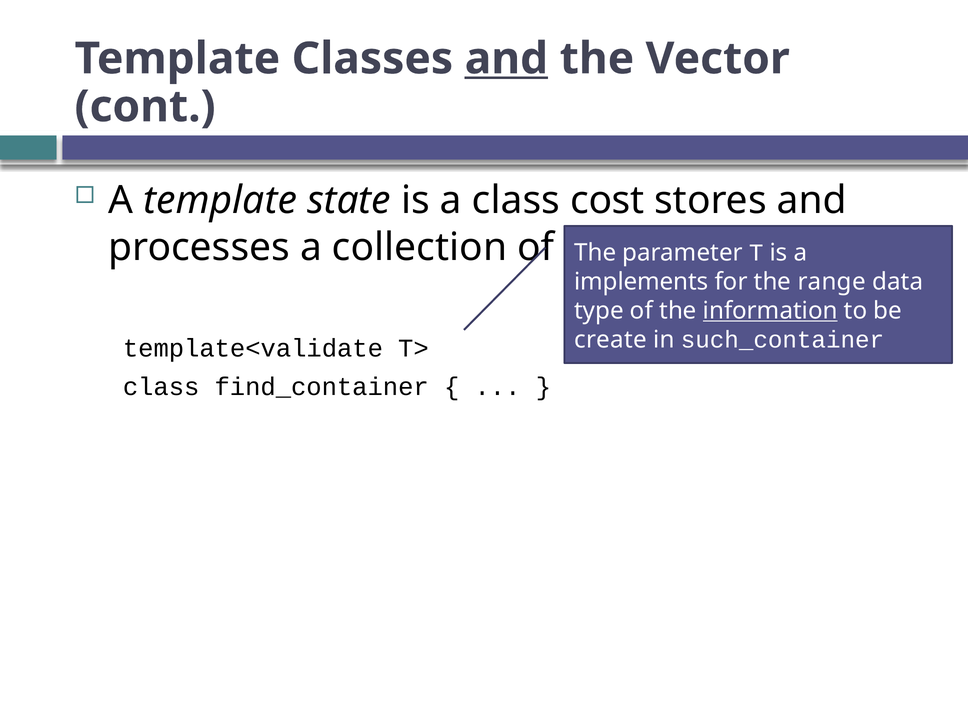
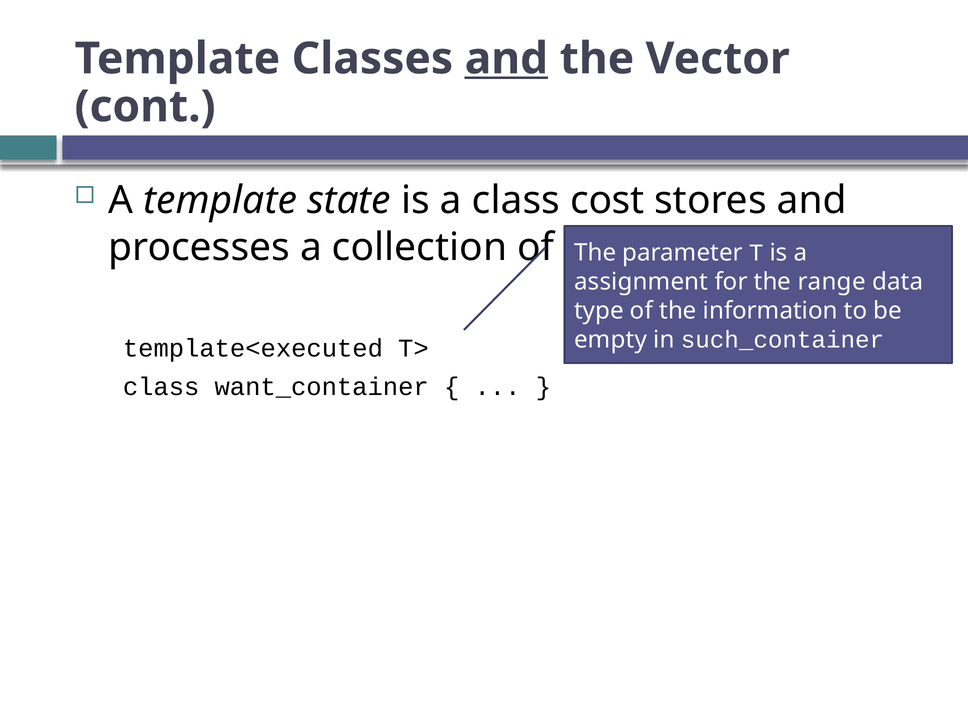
implements: implements -> assignment
information at (770, 311) underline: present -> none
create: create -> empty
template<validate: template<validate -> template<executed
find_container: find_container -> want_container
